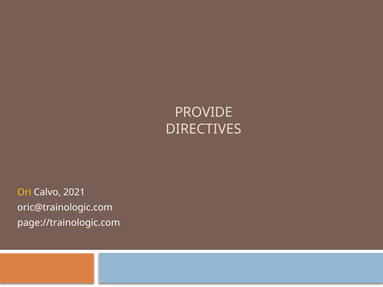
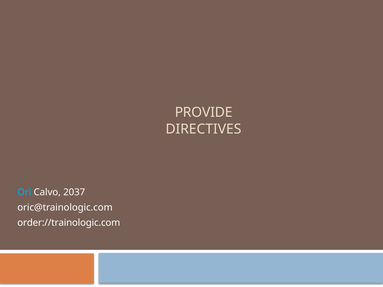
Ori colour: yellow -> light blue
2021: 2021 -> 2037
page://trainologic.com: page://trainologic.com -> order://trainologic.com
